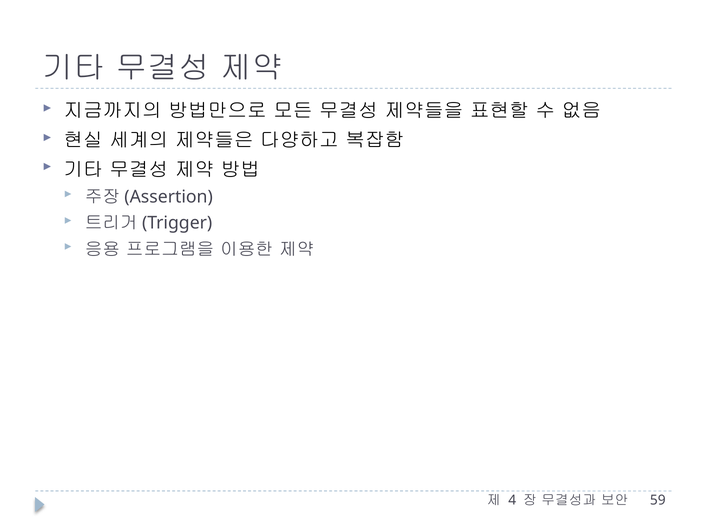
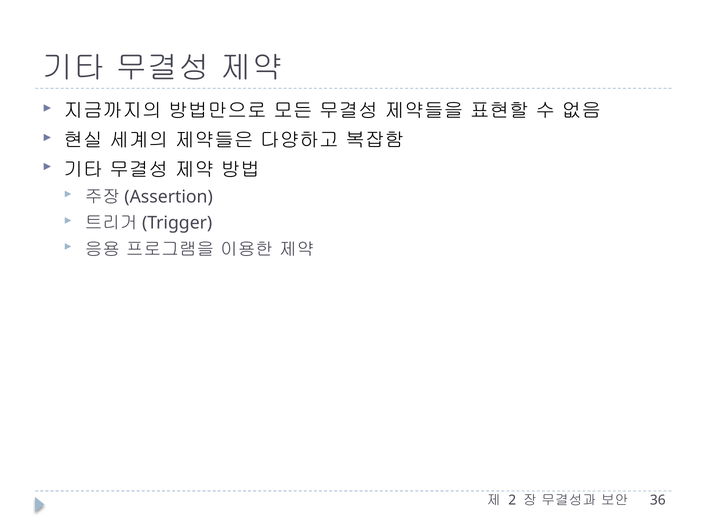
4: 4 -> 2
59: 59 -> 36
